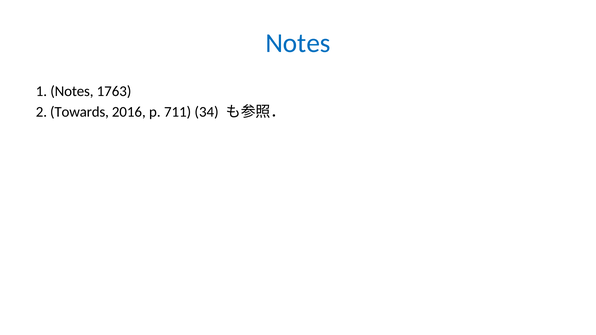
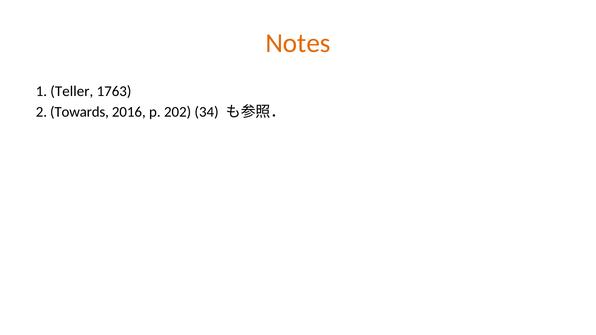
Notes at (298, 43) colour: blue -> orange
1 Notes: Notes -> Teller
711: 711 -> 202
